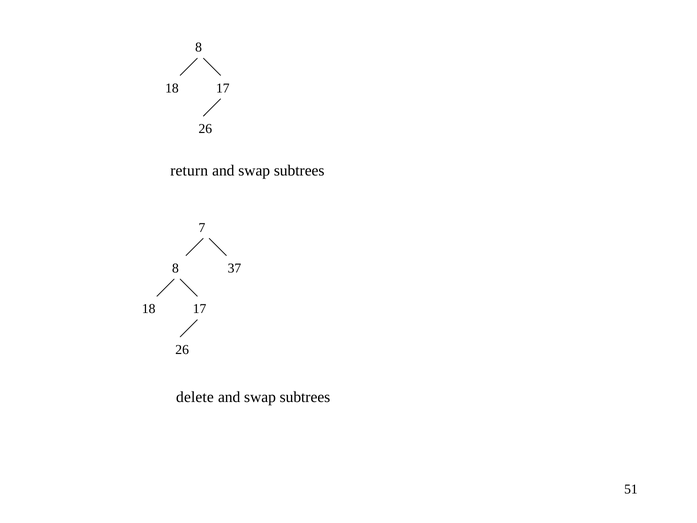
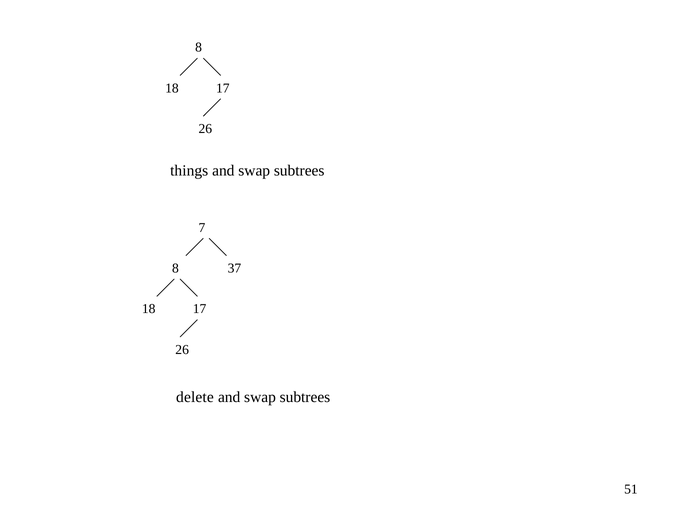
return: return -> things
